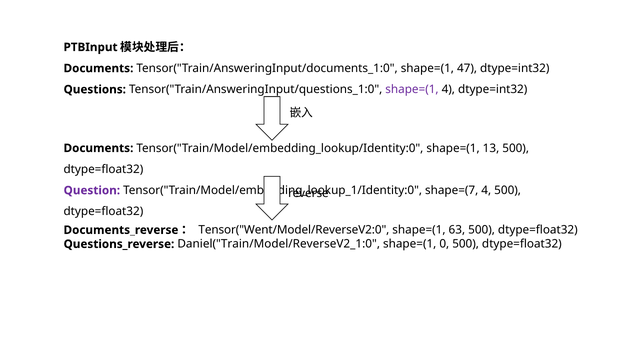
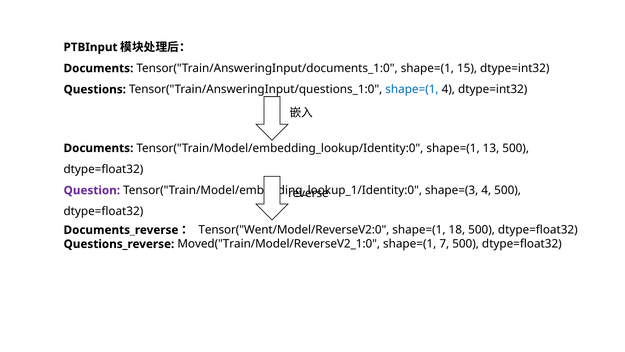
47: 47 -> 15
shape=(1 at (412, 89) colour: purple -> blue
shape=(7: shape=(7 -> shape=(3
63: 63 -> 18
Daniel("Train/Model/ReverseV2_1:0: Daniel("Train/Model/ReverseV2_1:0 -> Moved("Train/Model/ReverseV2_1:0
0: 0 -> 7
